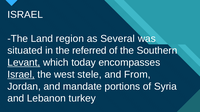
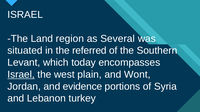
Levant underline: present -> none
stele: stele -> plain
From: From -> Wont
mandate: mandate -> evidence
